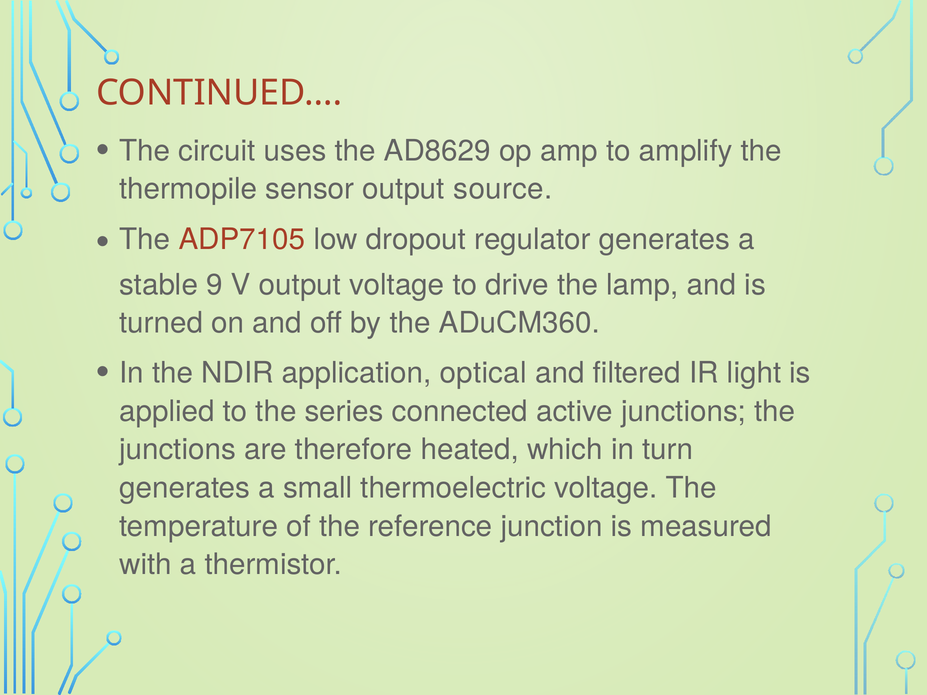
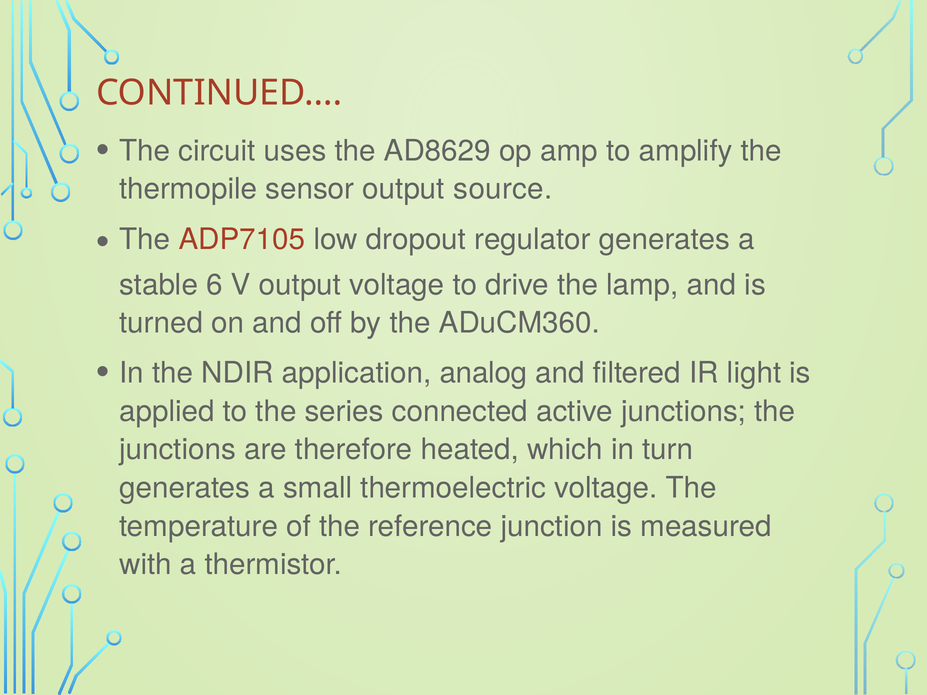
9: 9 -> 6
optical: optical -> analog
